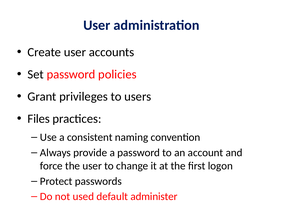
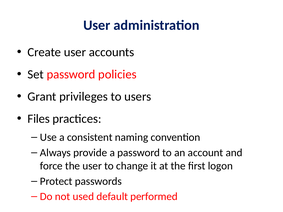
administer: administer -> performed
